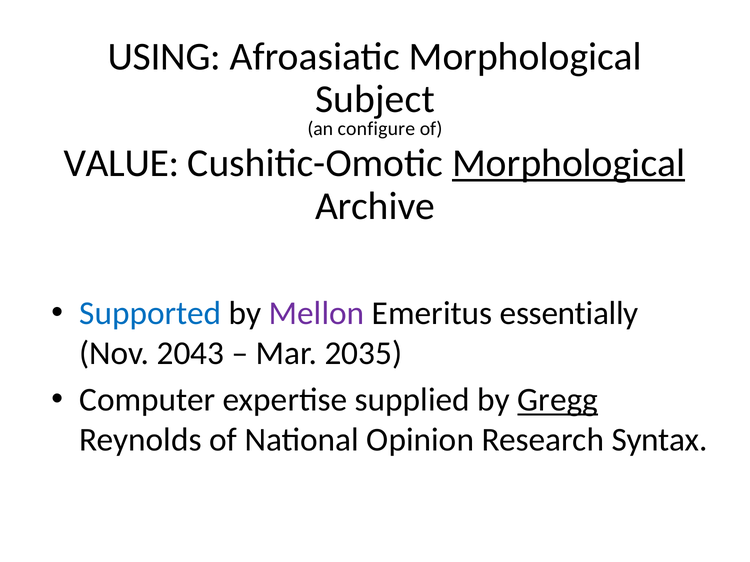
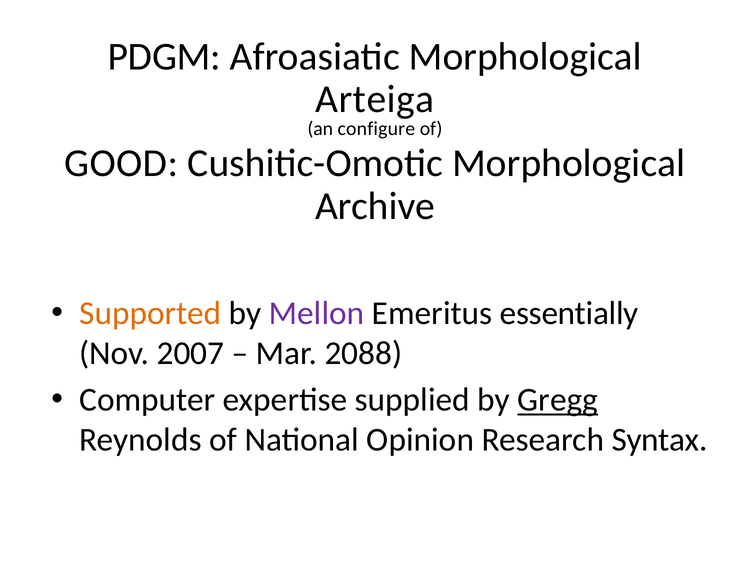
USING: USING -> PDGM
Subject: Subject -> Arteiga
VALUE: VALUE -> GOOD
Morphological at (569, 163) underline: present -> none
Supported colour: blue -> orange
2043: 2043 -> 2007
2035: 2035 -> 2088
